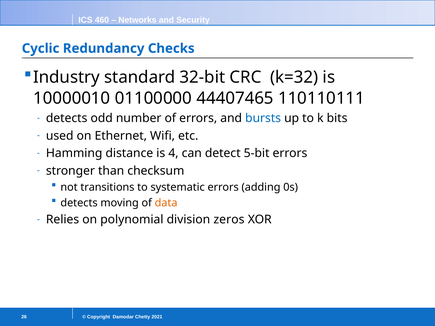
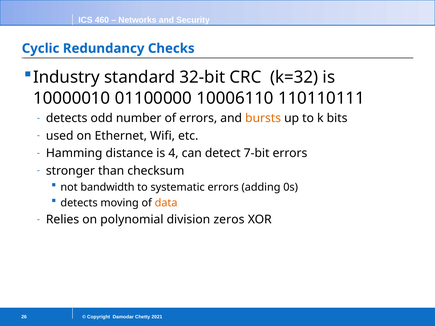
44407465: 44407465 -> 10006110
bursts colour: blue -> orange
5-bit: 5-bit -> 7-bit
transitions: transitions -> bandwidth
